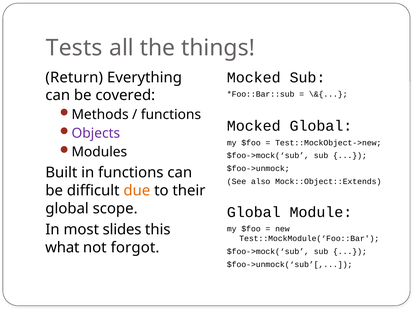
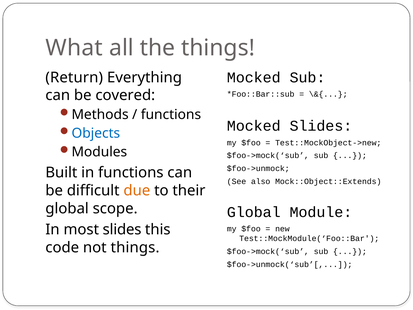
Tests: Tests -> What
Mocked Global: Global -> Slides
Objects colour: purple -> blue
what: what -> code
not forgot: forgot -> things
